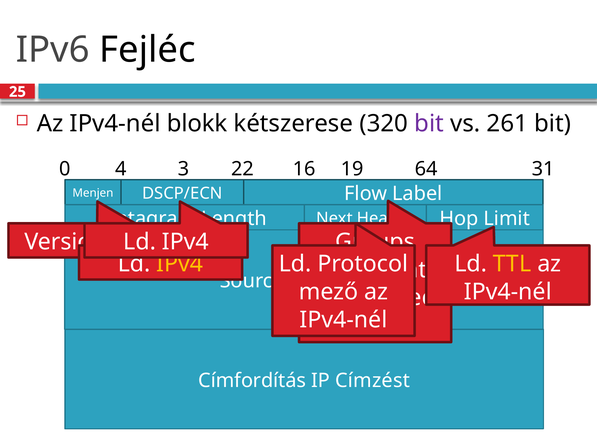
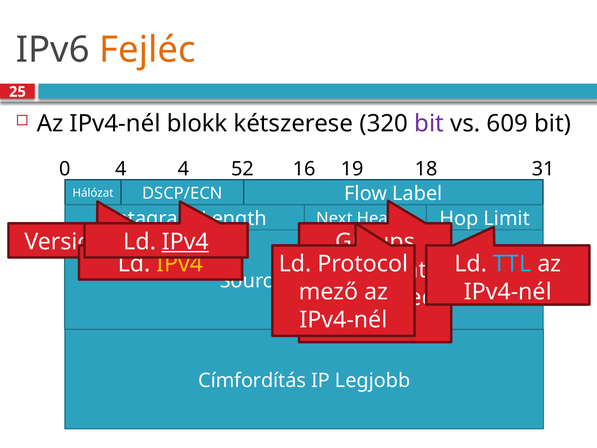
Fejléc colour: black -> orange
261: 261 -> 609
0 3: 3 -> 4
22: 22 -> 52
64: 64 -> 18
Menjen: Menjen -> Hálózat
IPv4 at (185, 242) underline: none -> present
TTL colour: yellow -> light blue
Címzést: Címzést -> Legjobb
